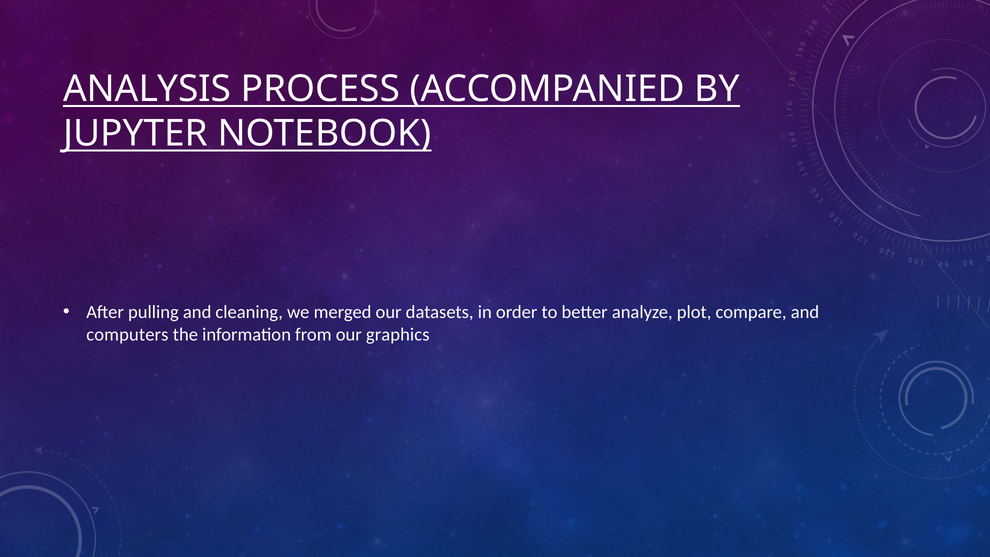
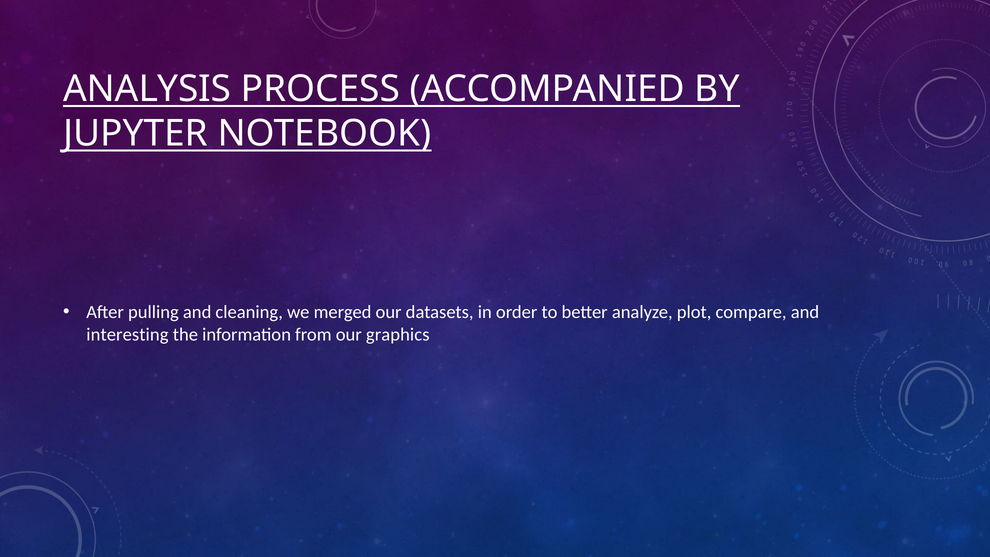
computers: computers -> interesting
